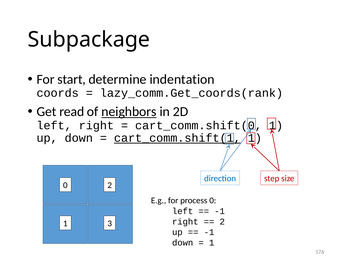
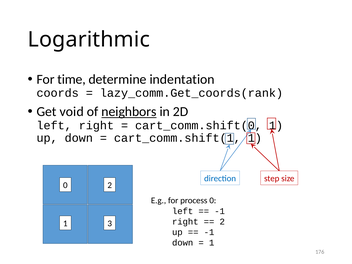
Subpackage: Subpackage -> Logarithmic
start: start -> time
read: read -> void
cart_comm.shift(1 underline: present -> none
